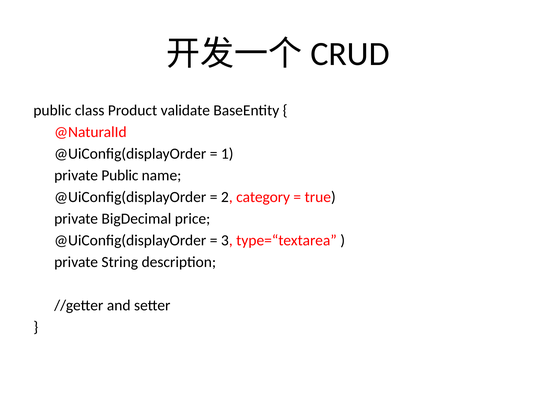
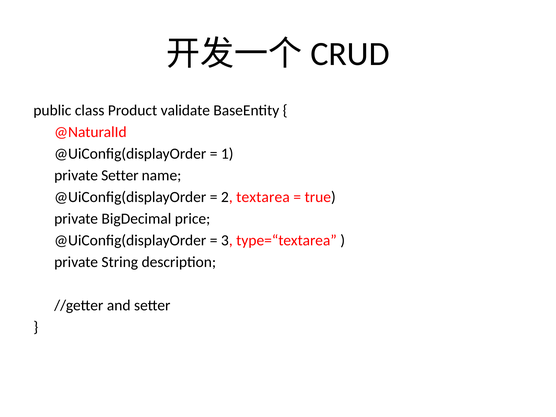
private Public: Public -> Setter
category: category -> textarea
